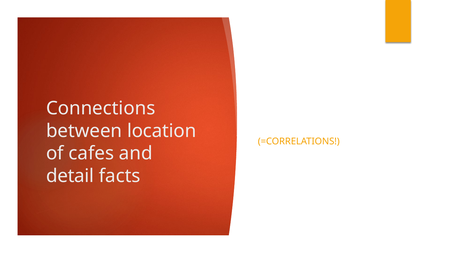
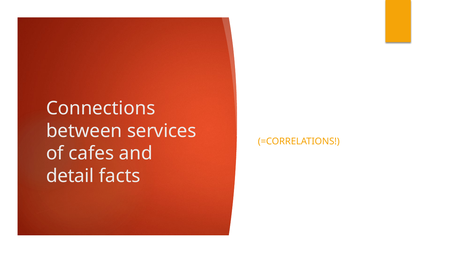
location: location -> services
